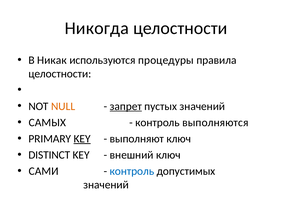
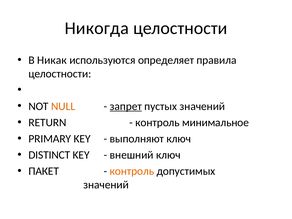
процедуры: процедуры -> определяет
САМЫХ: САМЫХ -> RETURN
выполняются: выполняются -> минимальное
KEY at (82, 139) underline: present -> none
САМИ: САМИ -> ПАКЕТ
контроль at (132, 171) colour: blue -> orange
